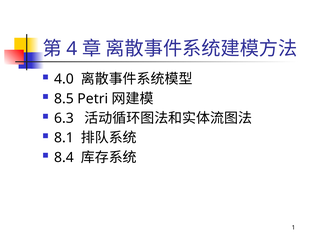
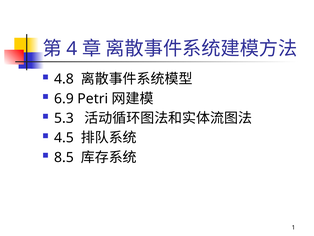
4.0: 4.0 -> 4.8
8.5: 8.5 -> 6.9
6.3: 6.3 -> 5.3
8.1: 8.1 -> 4.5
8.4: 8.4 -> 8.5
